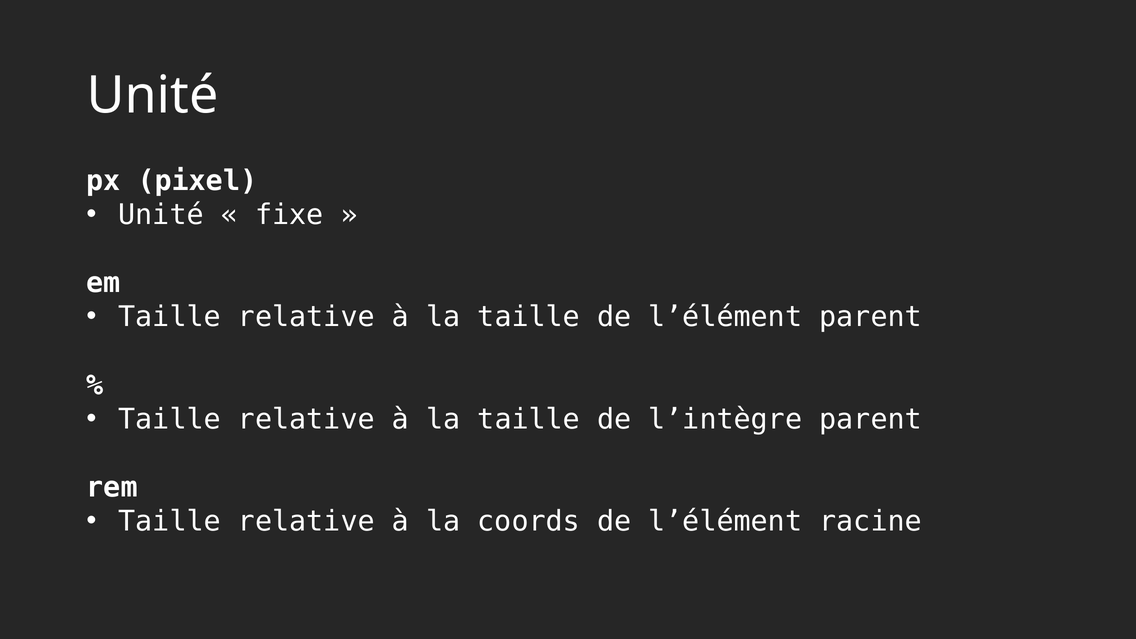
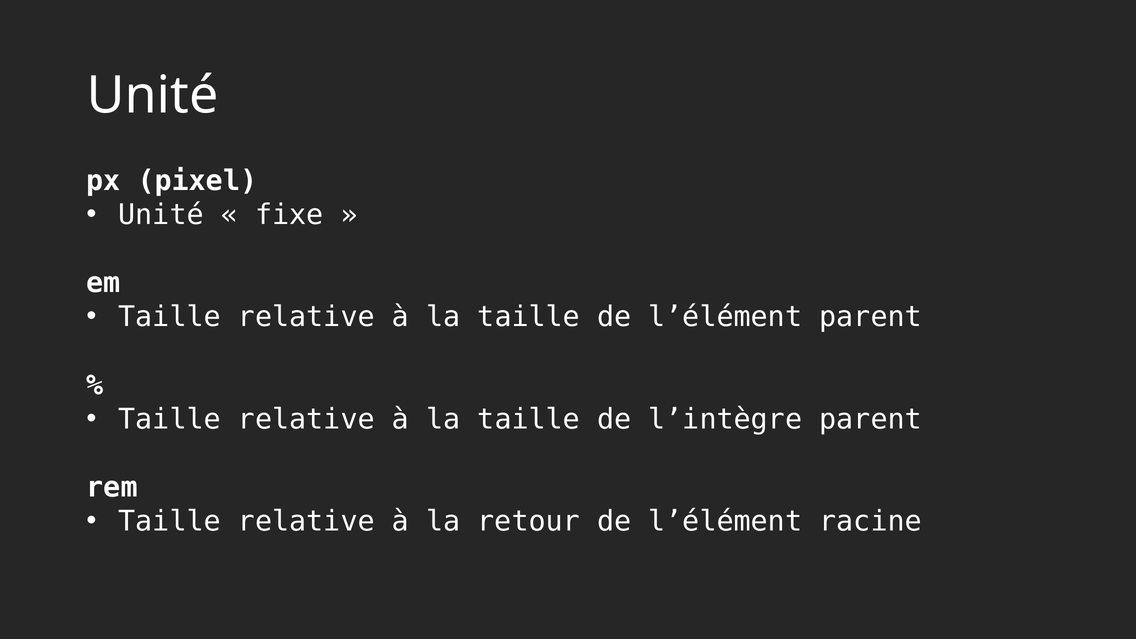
coords: coords -> retour
